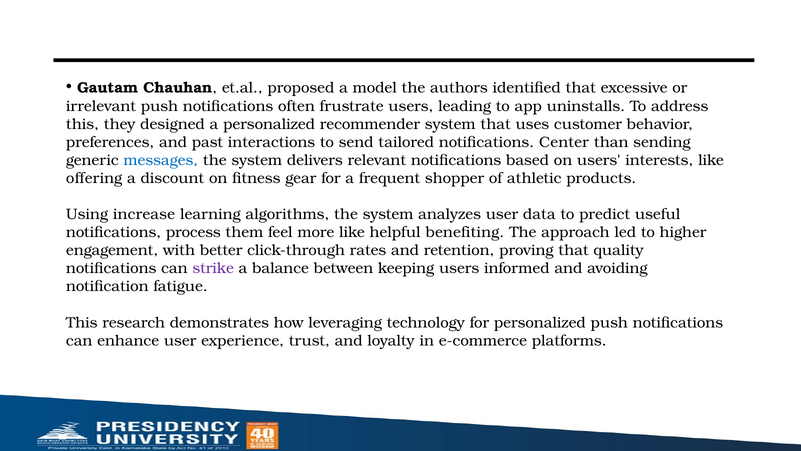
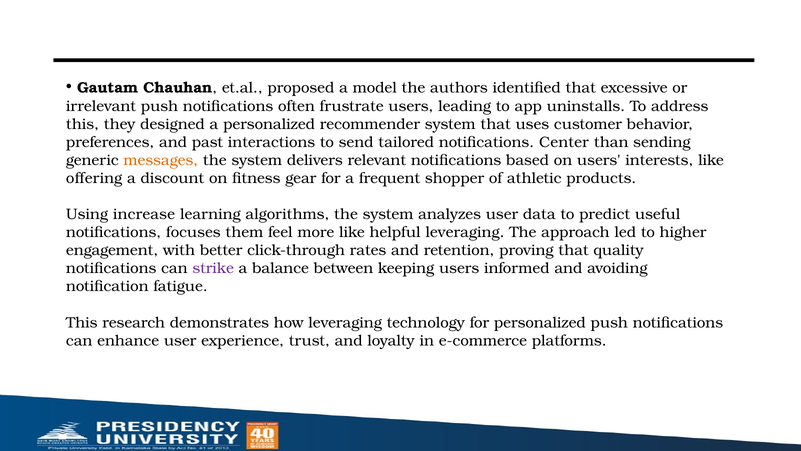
messages colour: blue -> orange
process: process -> focuses
helpful benefiting: benefiting -> leveraging
